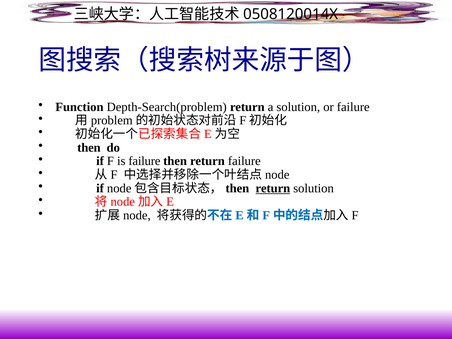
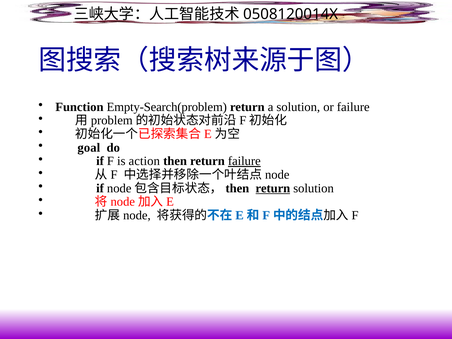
Depth-Search(problem: Depth-Search(problem -> Empty-Search(problem
then at (89, 148): then -> goal
is failure: failure -> action
failure at (244, 161) underline: none -> present
